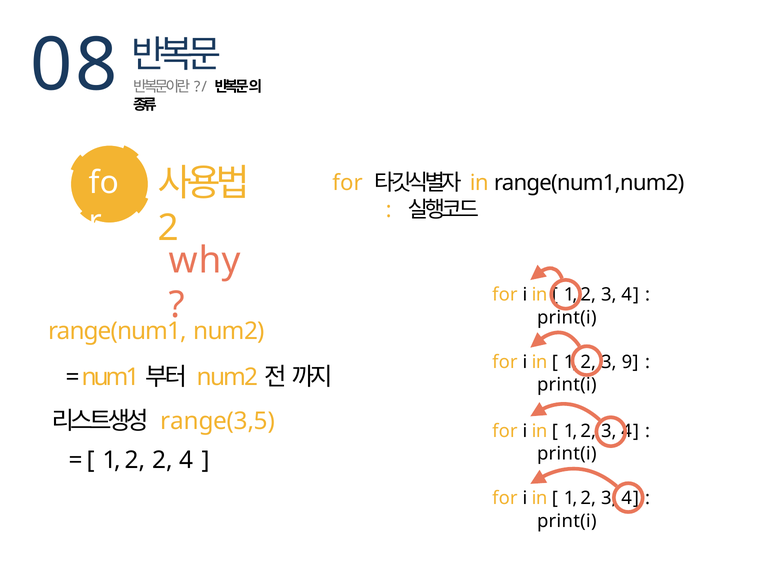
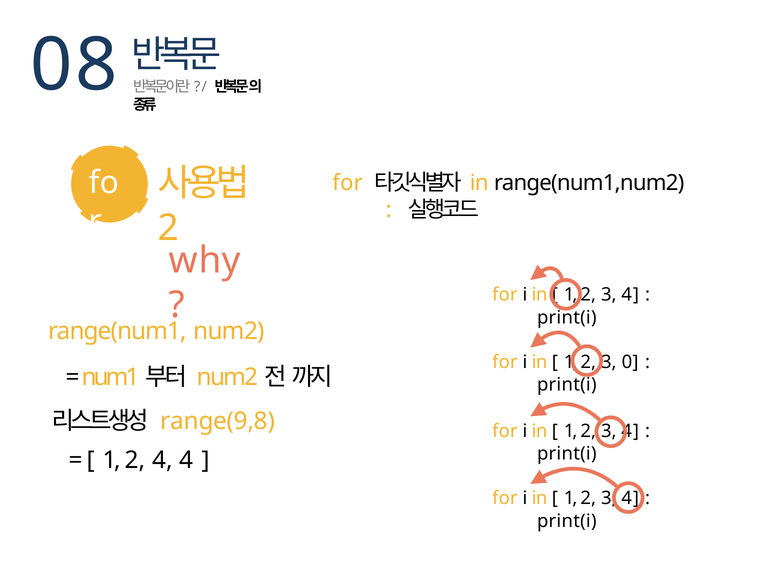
9: 9 -> 0
range(3,5: range(3,5 -> range(9,8
2 2: 2 -> 4
